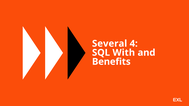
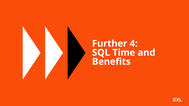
Several: Several -> Further
With: With -> Time
